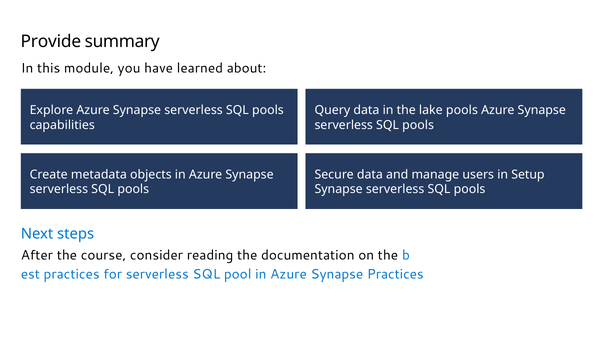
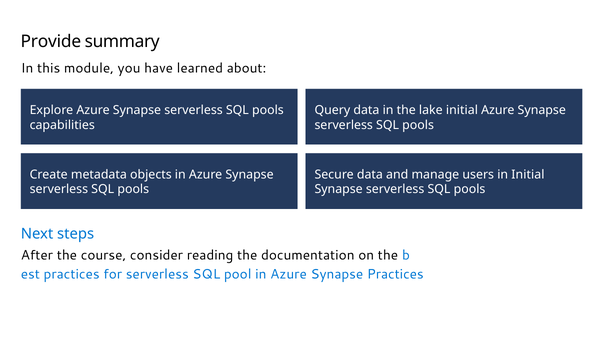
lake pools: pools -> initial
in Setup: Setup -> Initial
